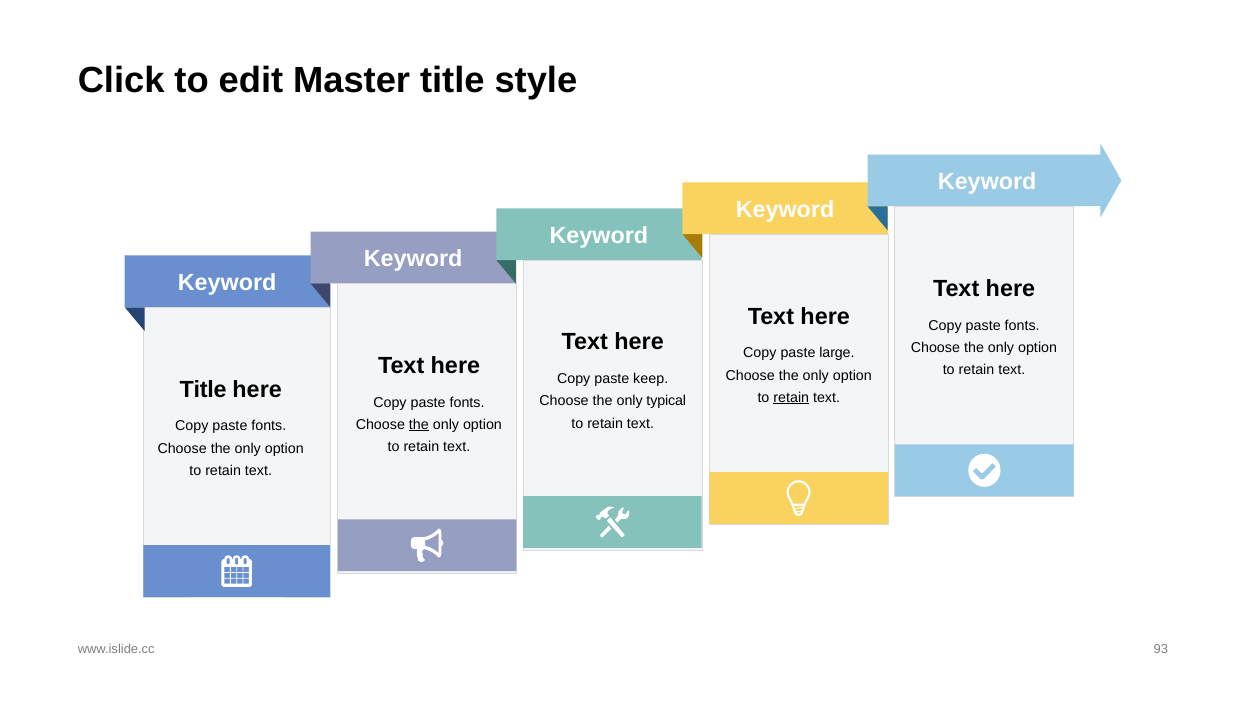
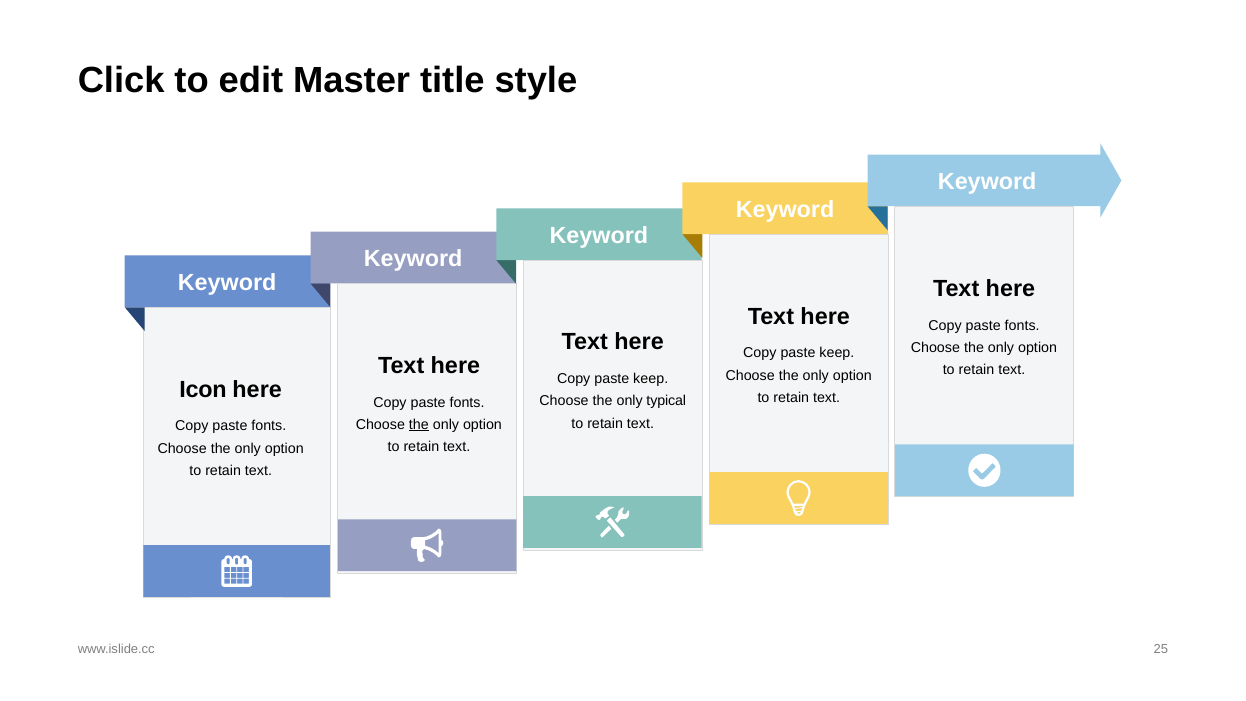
large at (837, 353): large -> keep
Title at (203, 389): Title -> Icon
retain at (791, 398) underline: present -> none
93: 93 -> 25
